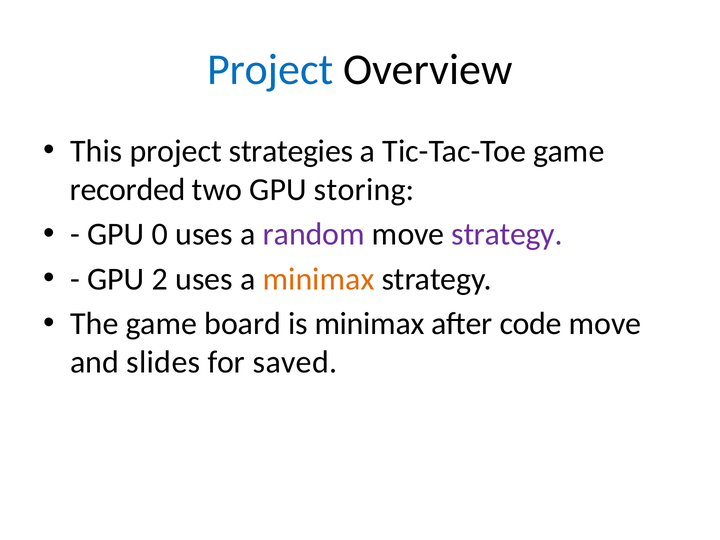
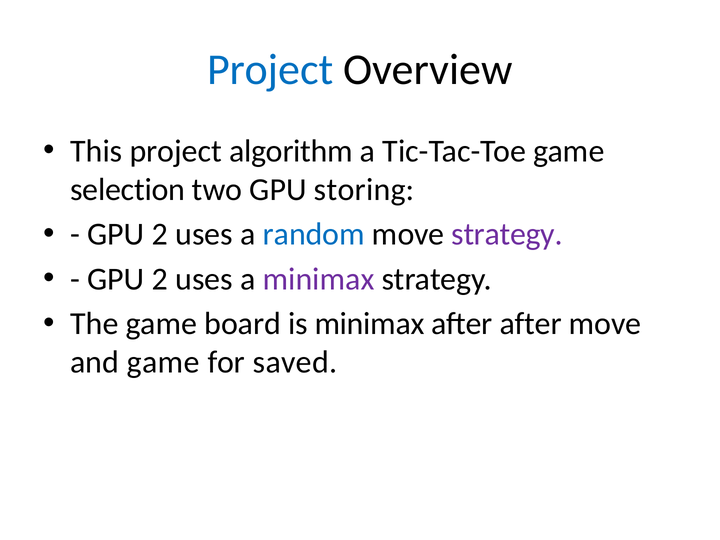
strategies: strategies -> algorithm
recorded: recorded -> selection
0 at (160, 234): 0 -> 2
random colour: purple -> blue
minimax at (319, 279) colour: orange -> purple
after code: code -> after
and slides: slides -> game
